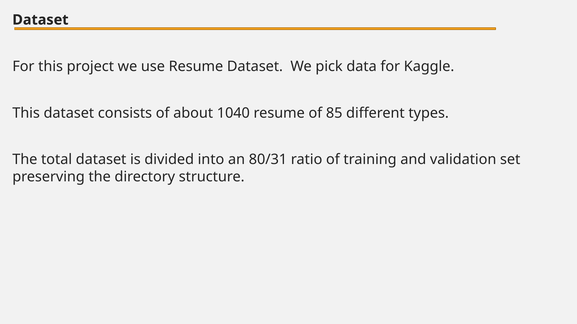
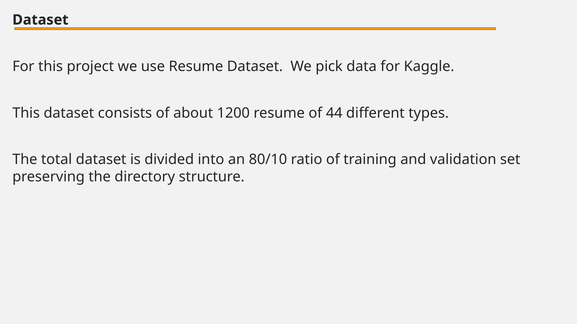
1040: 1040 -> 1200
85: 85 -> 44
80/31: 80/31 -> 80/10
